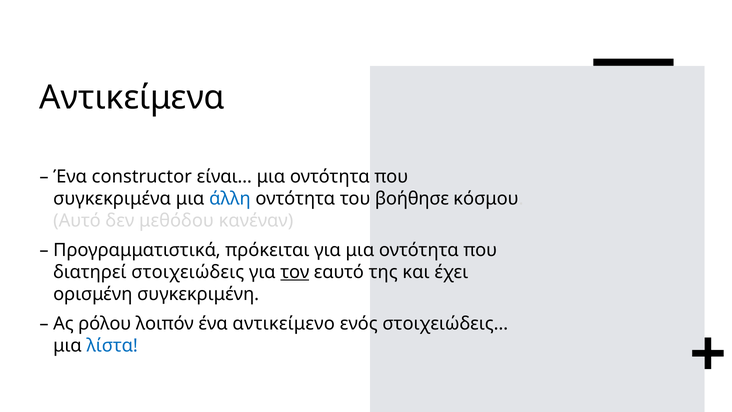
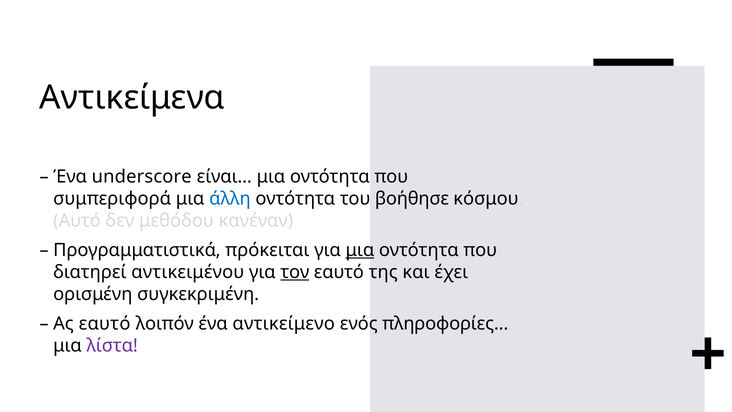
constructor: constructor -> underscore
συγκεκριμένα: συγκεκριμένα -> συμπεριφορά
μια at (360, 250) underline: none -> present
στοιχειώδεις: στοιχειώδεις -> αντικειμένου
Ας ρόλου: ρόλου -> εαυτό
στοιχειώδεις…: στοιχειώδεις… -> πληροφορίες…
λίστα colour: blue -> purple
